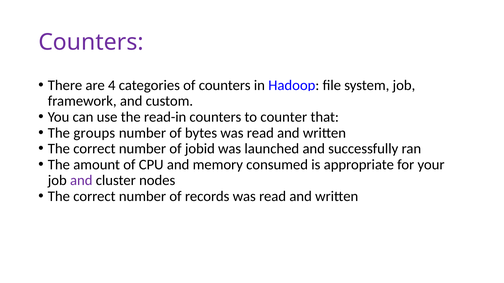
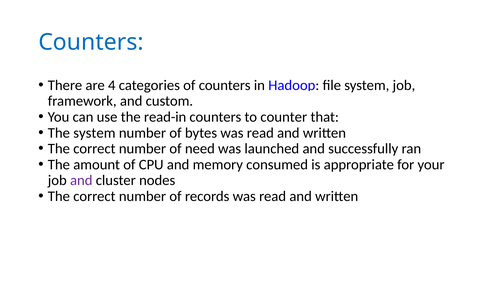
Counters at (91, 42) colour: purple -> blue
The groups: groups -> system
jobid: jobid -> need
